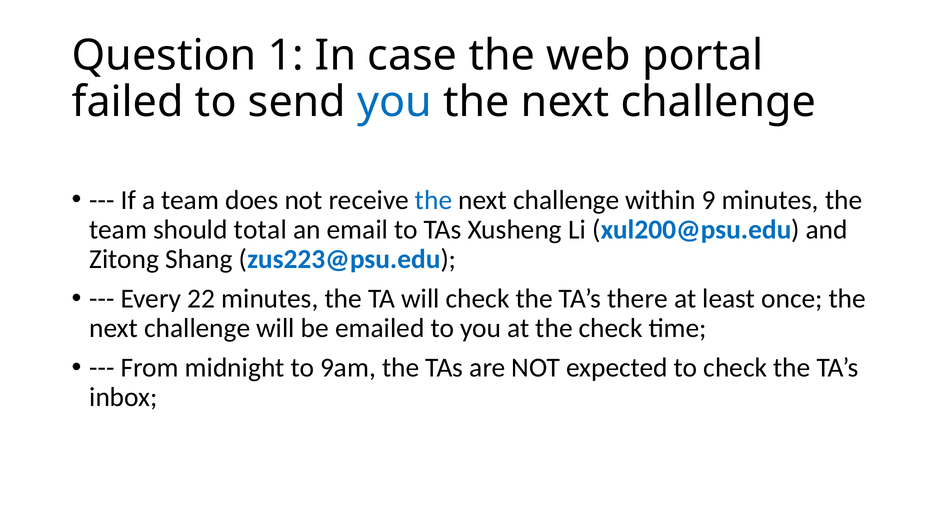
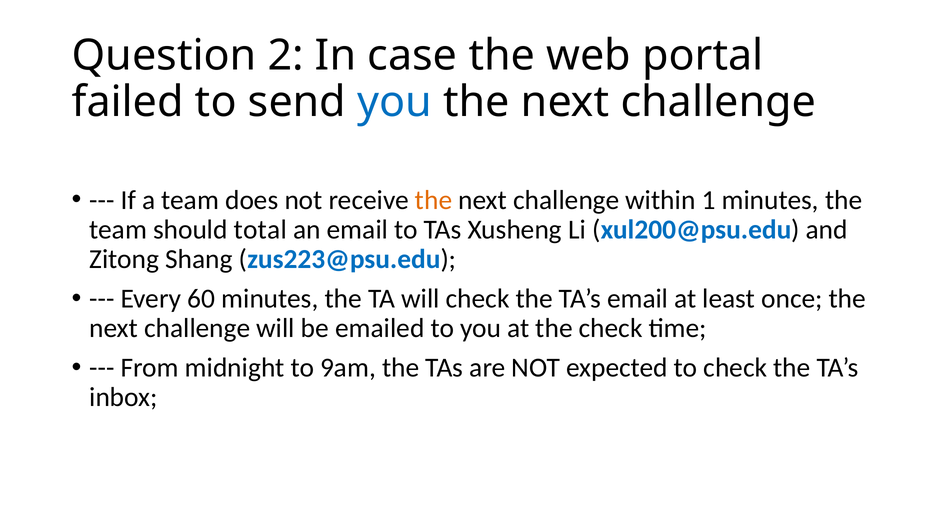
1: 1 -> 2
the at (434, 200) colour: blue -> orange
9: 9 -> 1
22: 22 -> 60
TA’s there: there -> email
